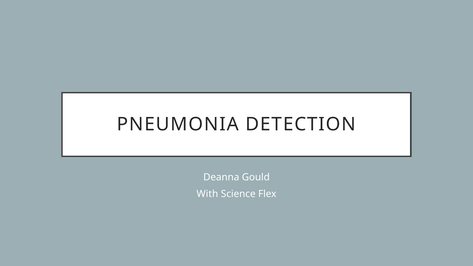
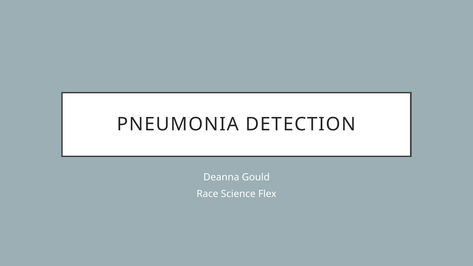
With: With -> Race
